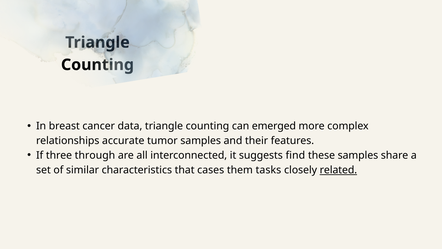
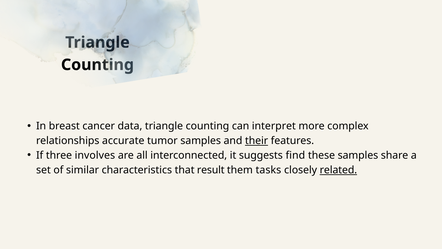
emerged: emerged -> interpret
their underline: none -> present
through: through -> involves
cases: cases -> result
